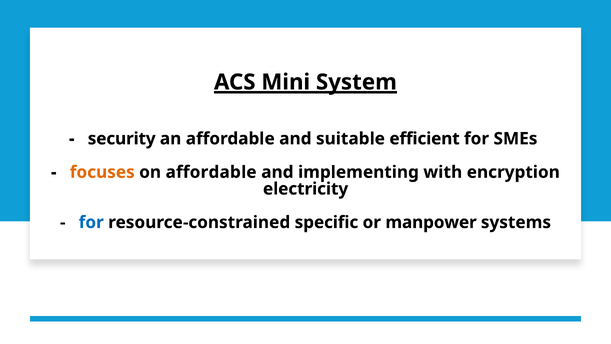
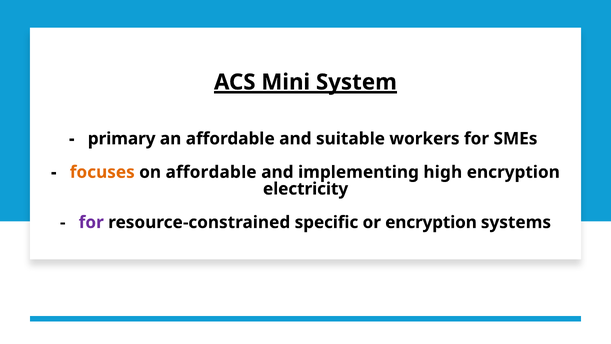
security: security -> primary
efficient: efficient -> workers
with: with -> high
for at (91, 222) colour: blue -> purple
or manpower: manpower -> encryption
